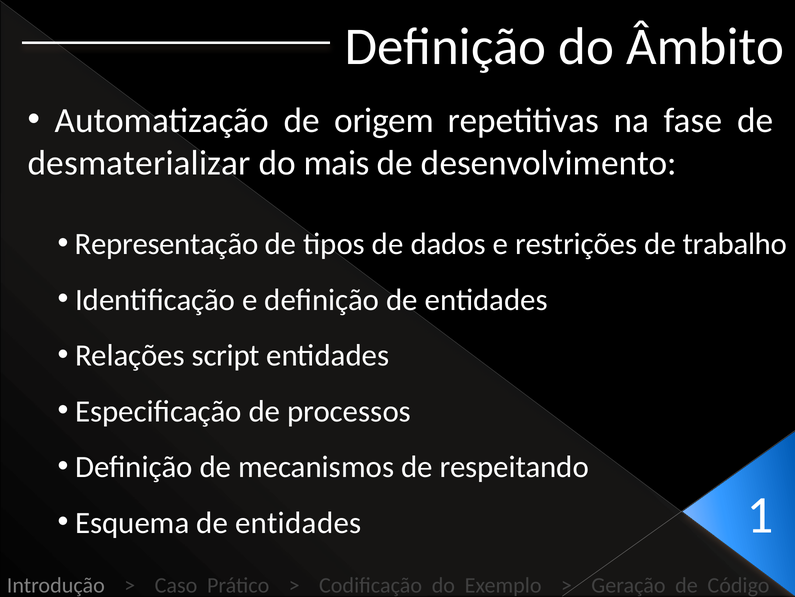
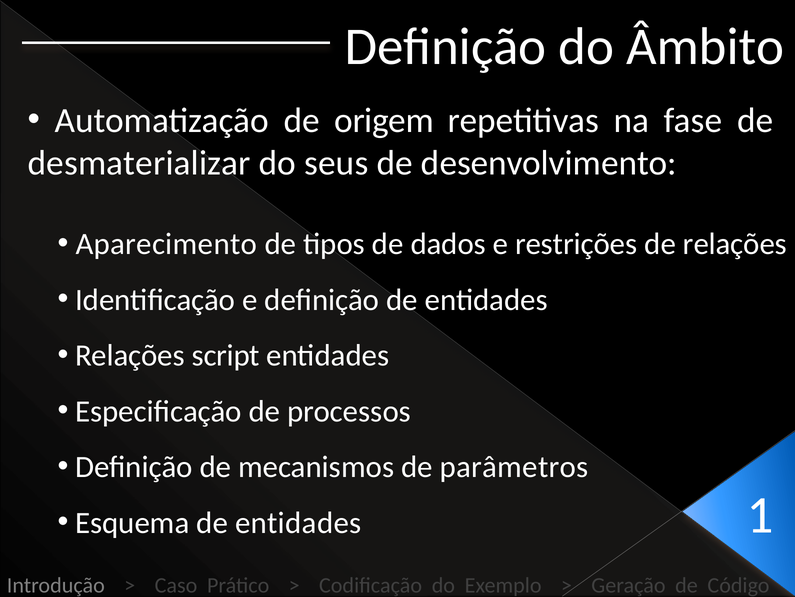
mais: mais -> seus
Representação: Representação -> Aparecimento
de trabalho: trabalho -> relações
respeitando: respeitando -> parâmetros
